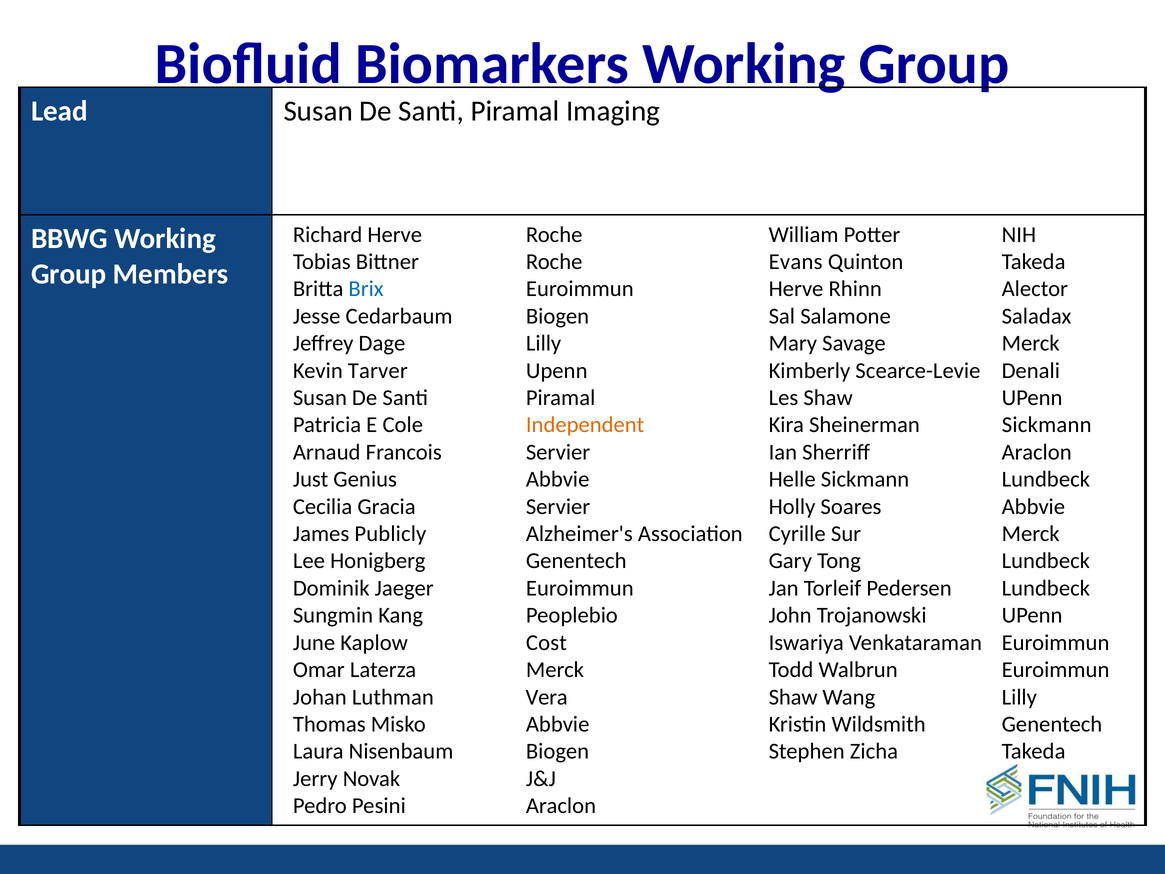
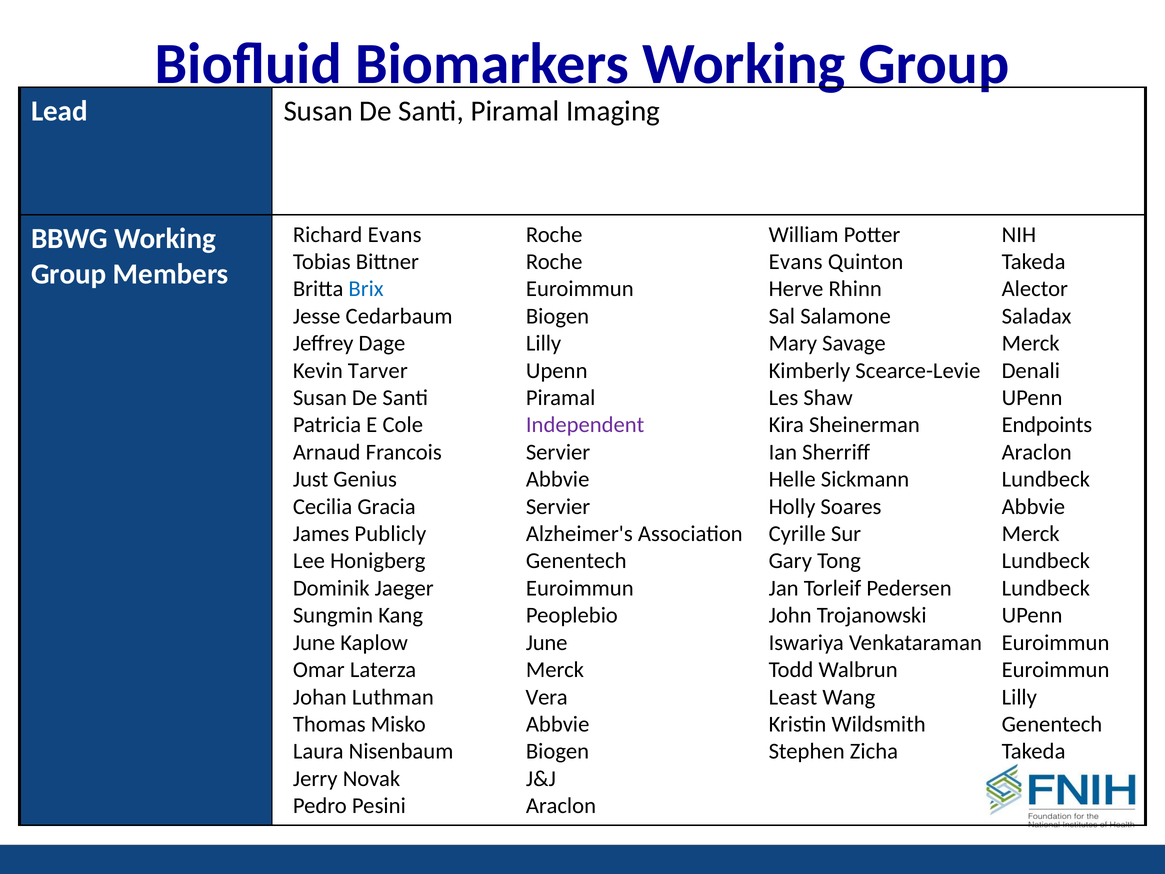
Richard Herve: Herve -> Evans
Independent colour: orange -> purple
Sheinerman Sickmann: Sickmann -> Endpoints
Kaplow Cost: Cost -> June
Shaw at (793, 697): Shaw -> Least
